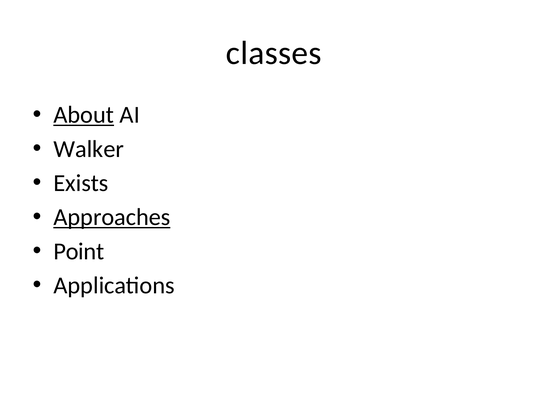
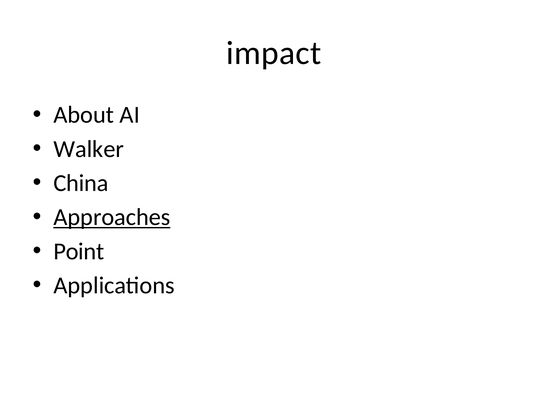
classes: classes -> impact
About underline: present -> none
Exists: Exists -> China
